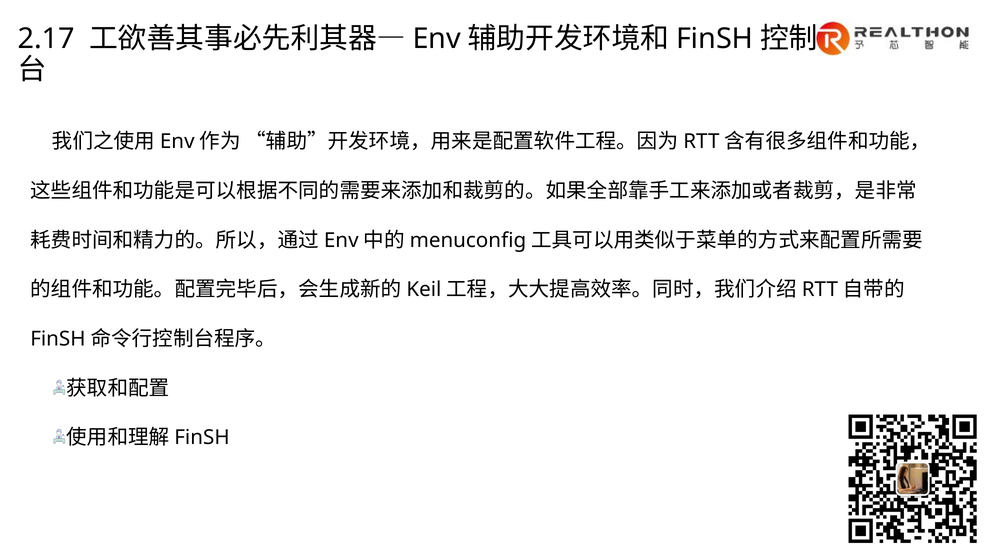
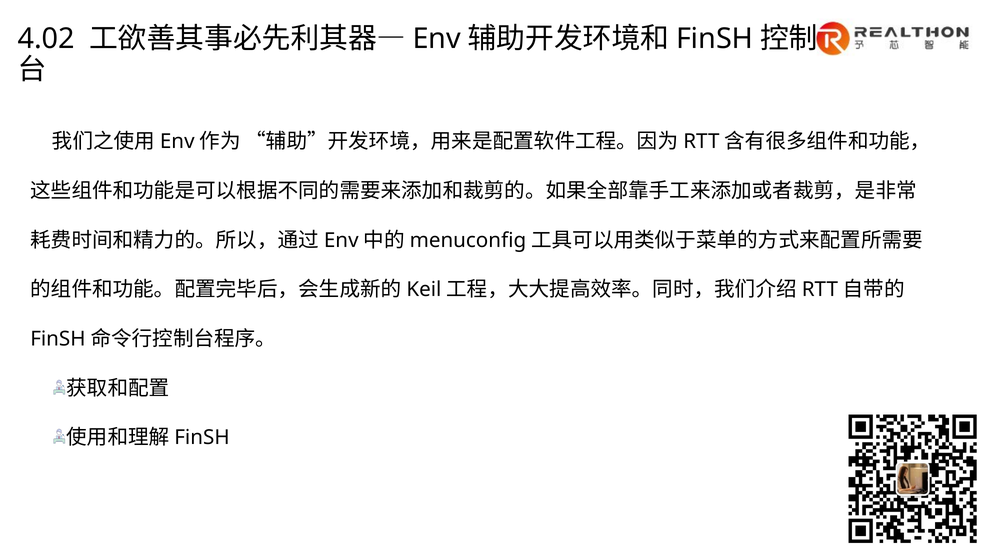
2.17: 2.17 -> 4.02
